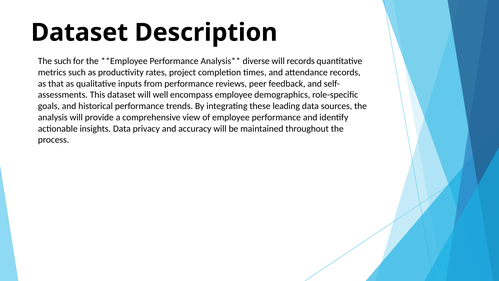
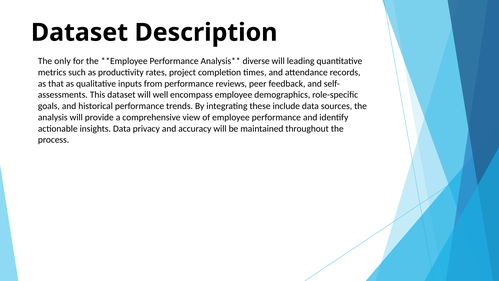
The such: such -> only
will records: records -> leading
leading: leading -> include
